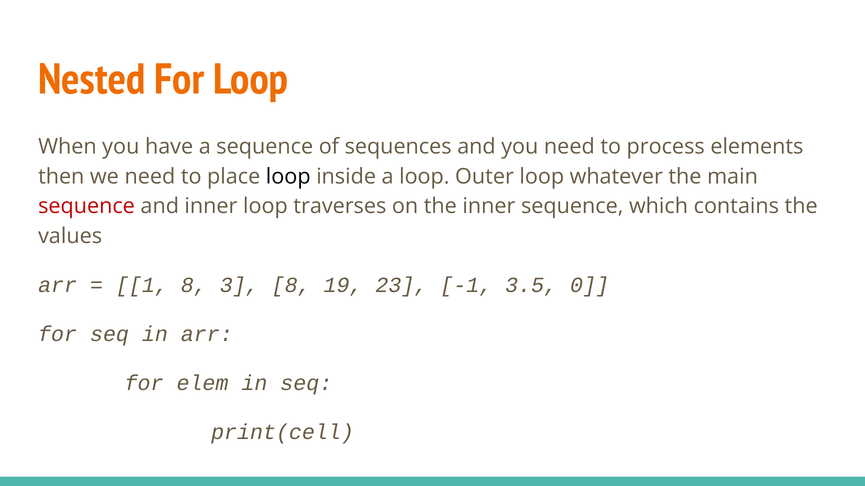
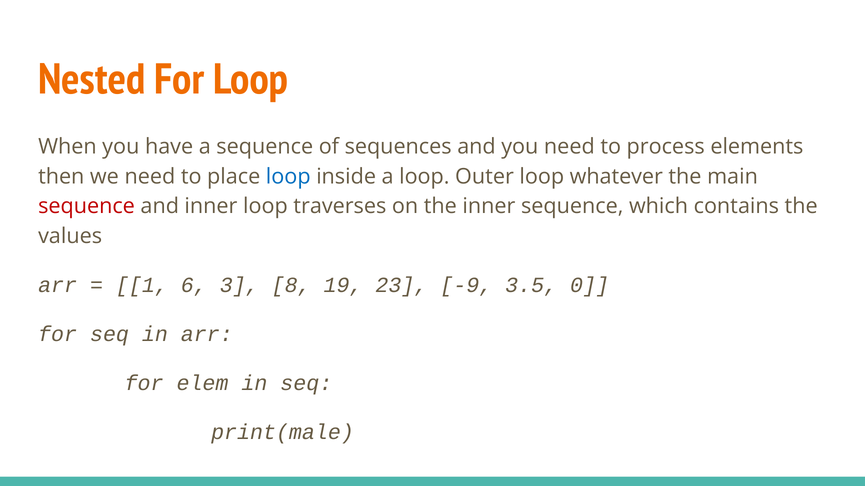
loop at (288, 177) colour: black -> blue
1 8: 8 -> 6
-1: -1 -> -9
print(cell: print(cell -> print(male
